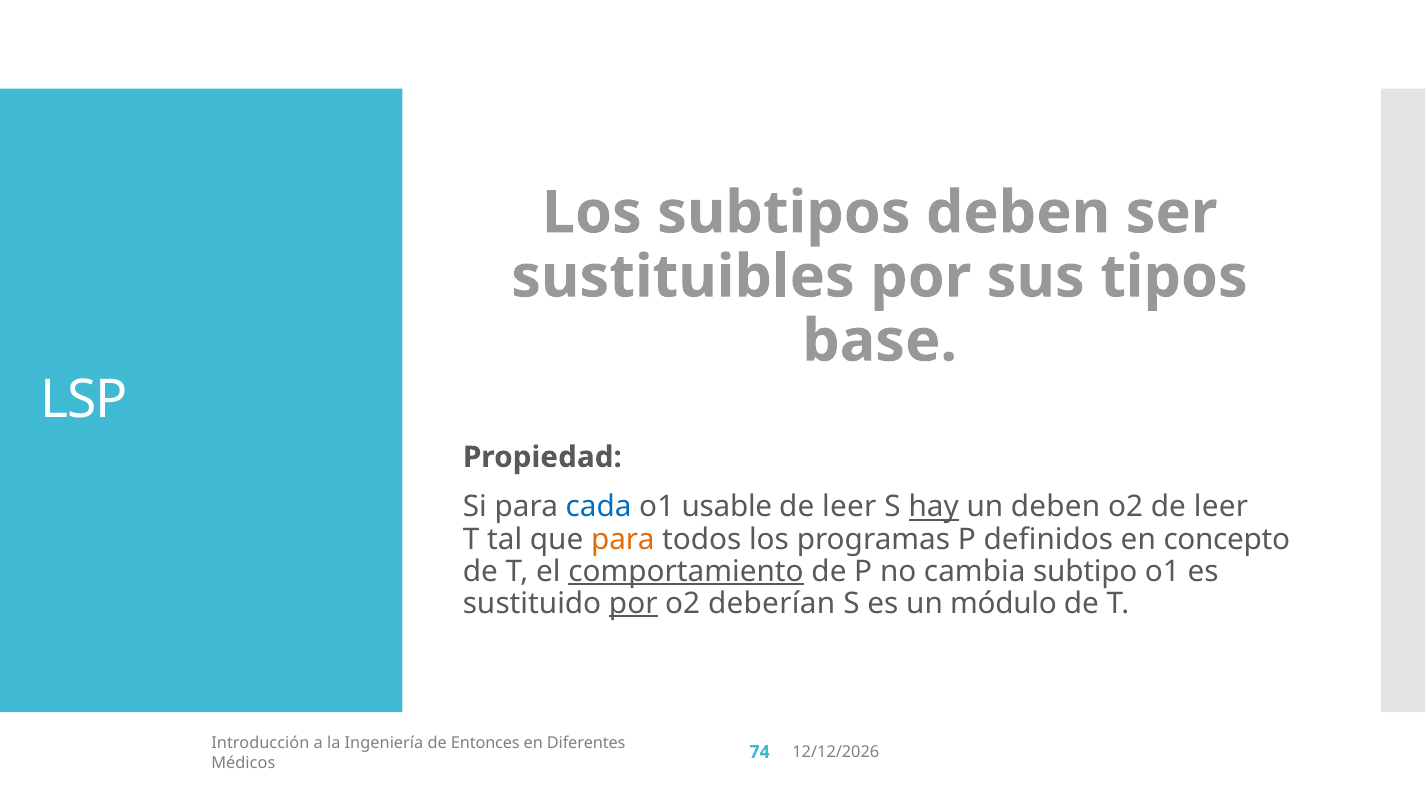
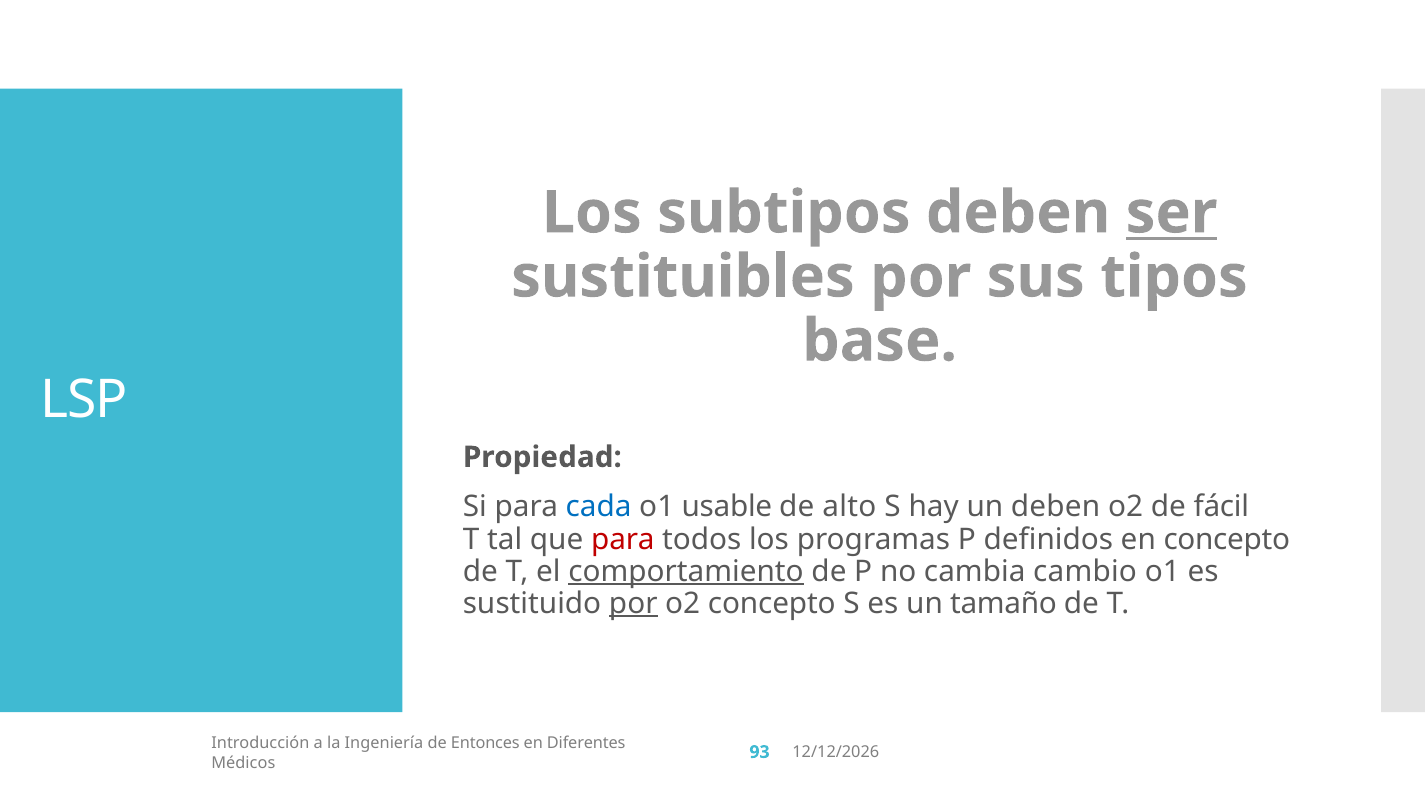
ser underline: none -> present
leer at (849, 507): leer -> alto
hay underline: present -> none
o2 de leer: leer -> fácil
para at (623, 539) colour: orange -> red
subtipo: subtipo -> cambio
o2 deberían: deberían -> concepto
módulo: módulo -> tamaño
74: 74 -> 93
